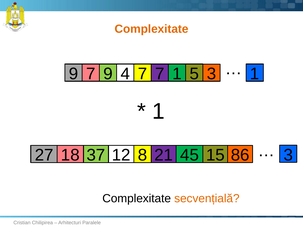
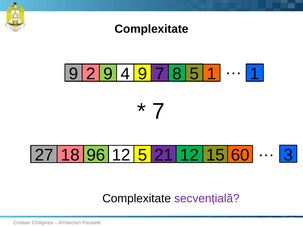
Complexitate at (151, 29) colour: orange -> black
9 7: 7 -> 2
4 7: 7 -> 9
7 1: 1 -> 8
5 3: 3 -> 1
1 at (159, 111): 1 -> 7
37: 37 -> 96
12 8: 8 -> 5
21 45: 45 -> 12
86: 86 -> 60
secvențială colour: orange -> purple
